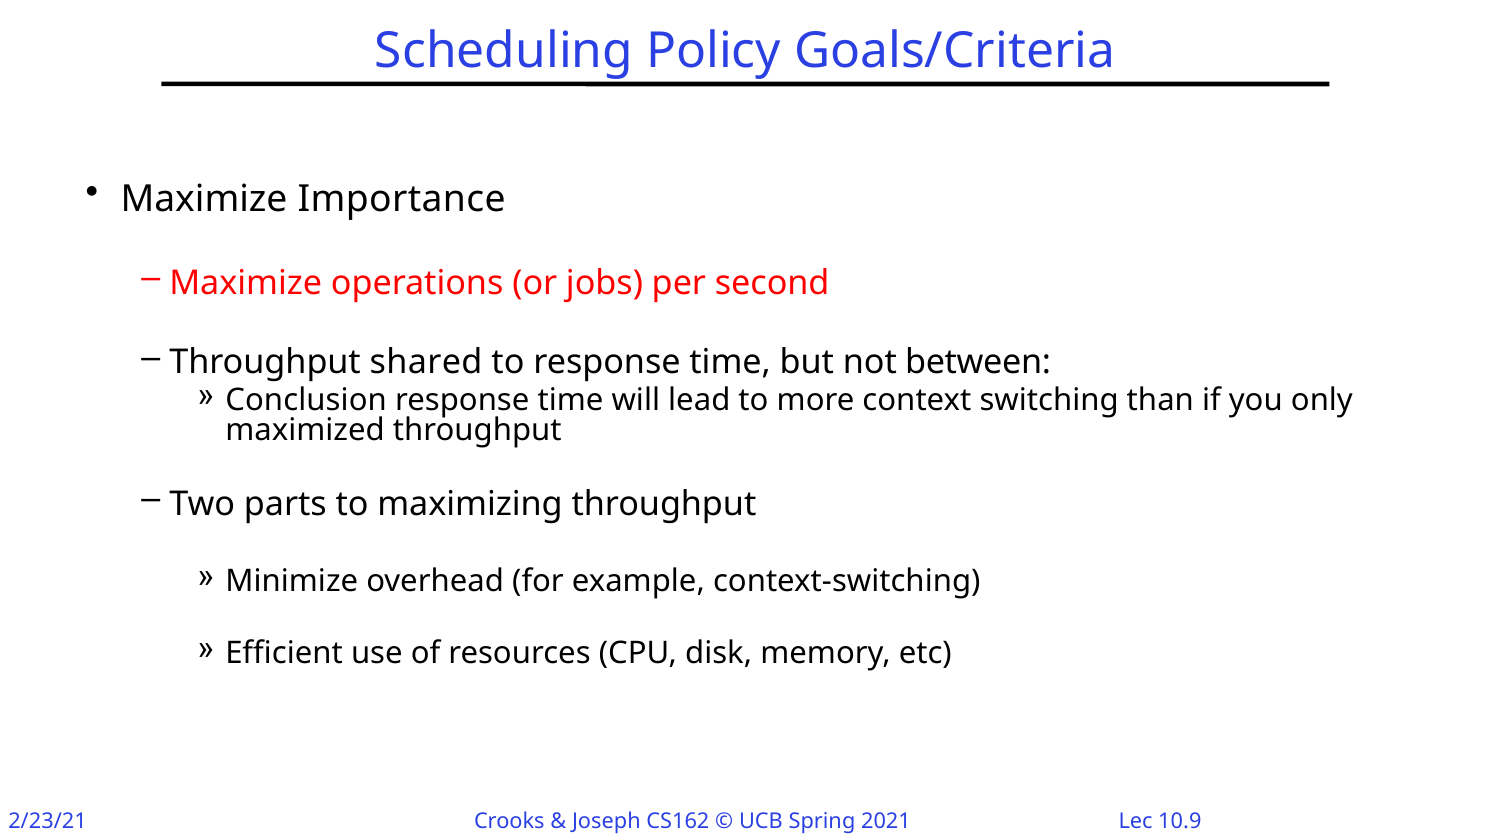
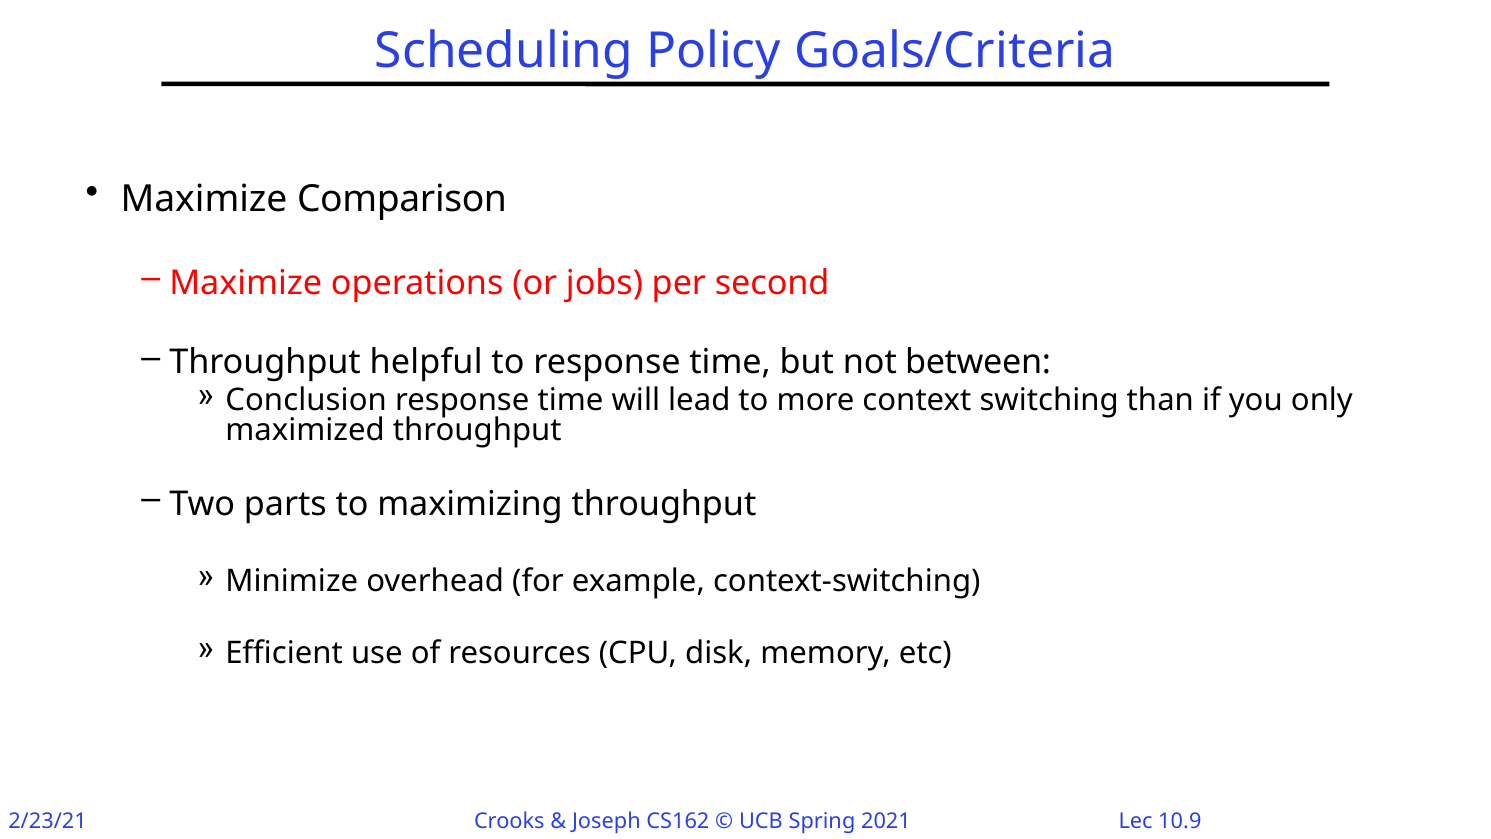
Importance: Importance -> Comparison
shared: shared -> helpful
